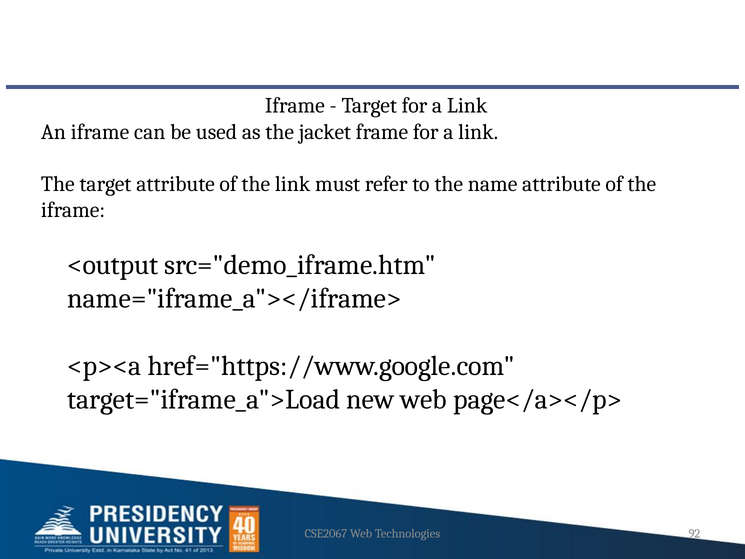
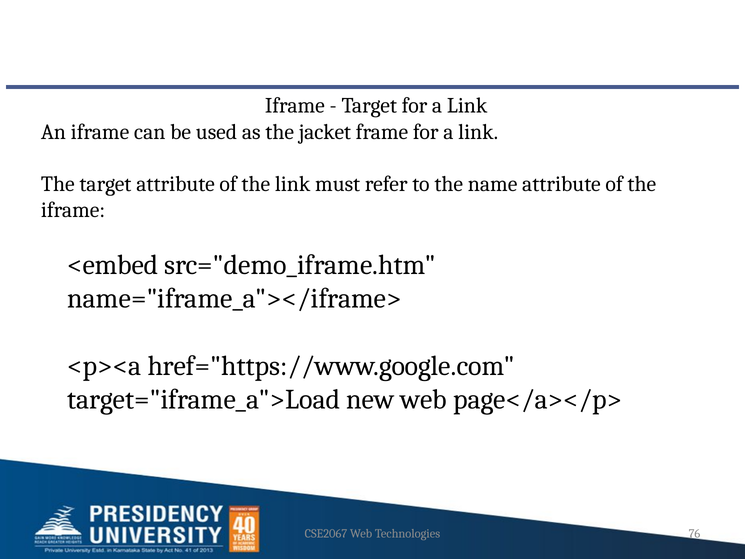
<output: <output -> <embed
92: 92 -> 76
